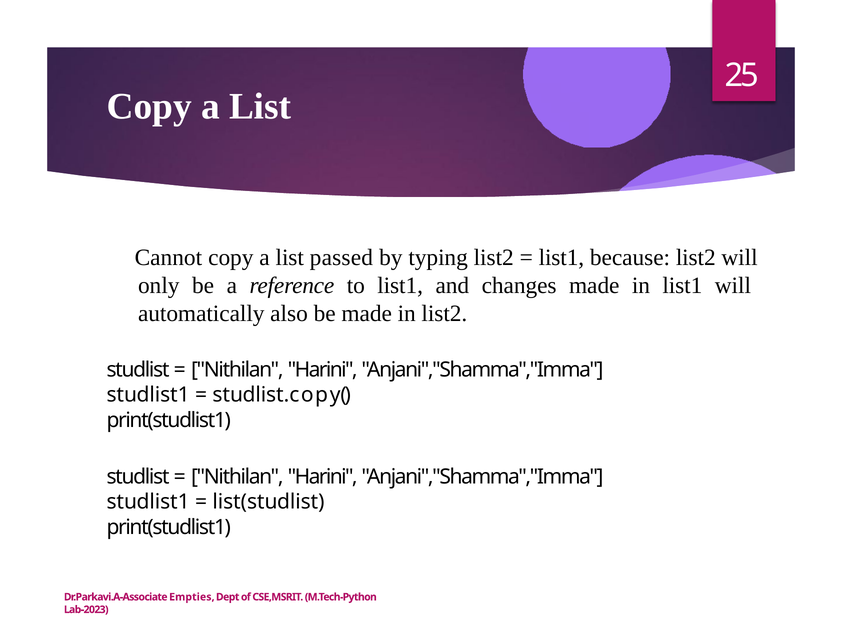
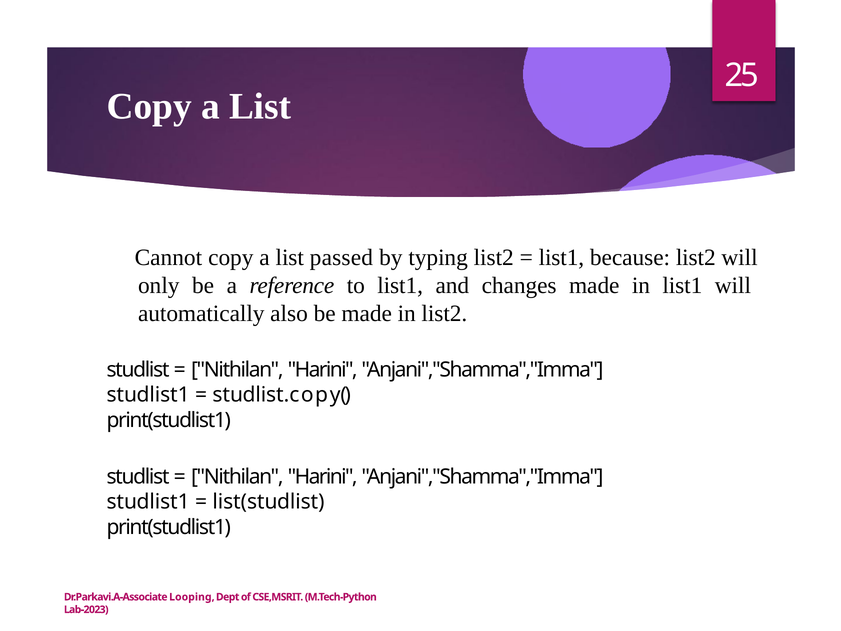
Empties: Empties -> Looping
